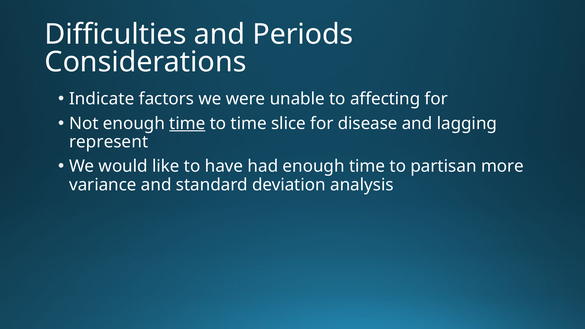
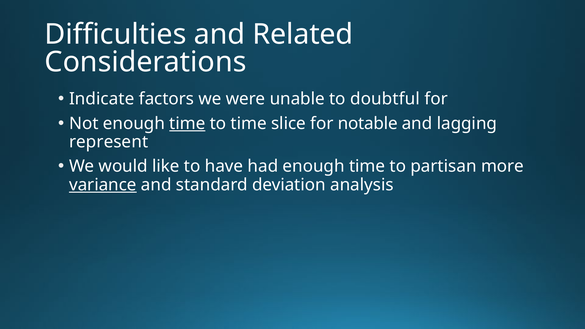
Periods: Periods -> Related
affecting: affecting -> doubtful
disease: disease -> notable
variance underline: none -> present
